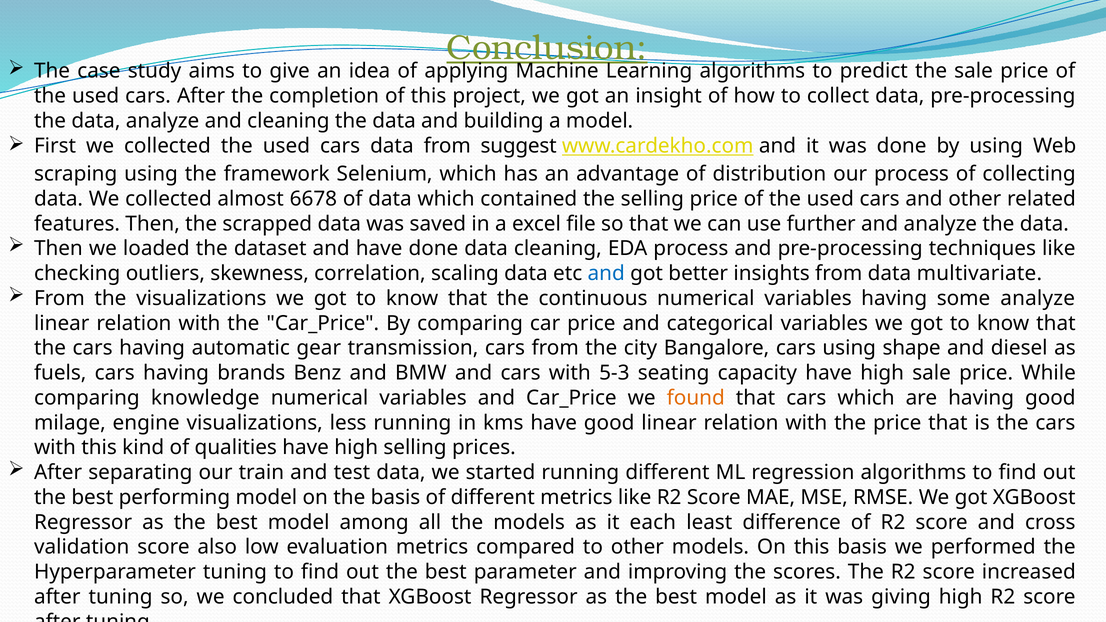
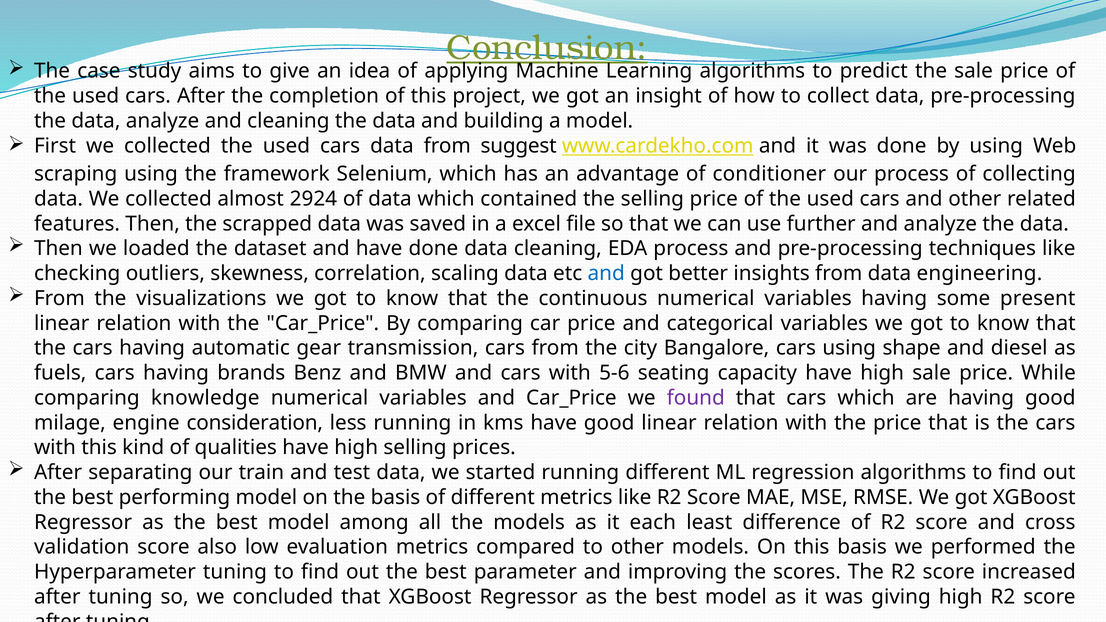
distribution: distribution -> conditioner
6678: 6678 -> 2924
multivariate: multivariate -> engineering
some analyze: analyze -> present
5-3: 5-3 -> 5-6
found colour: orange -> purple
engine visualizations: visualizations -> consideration
